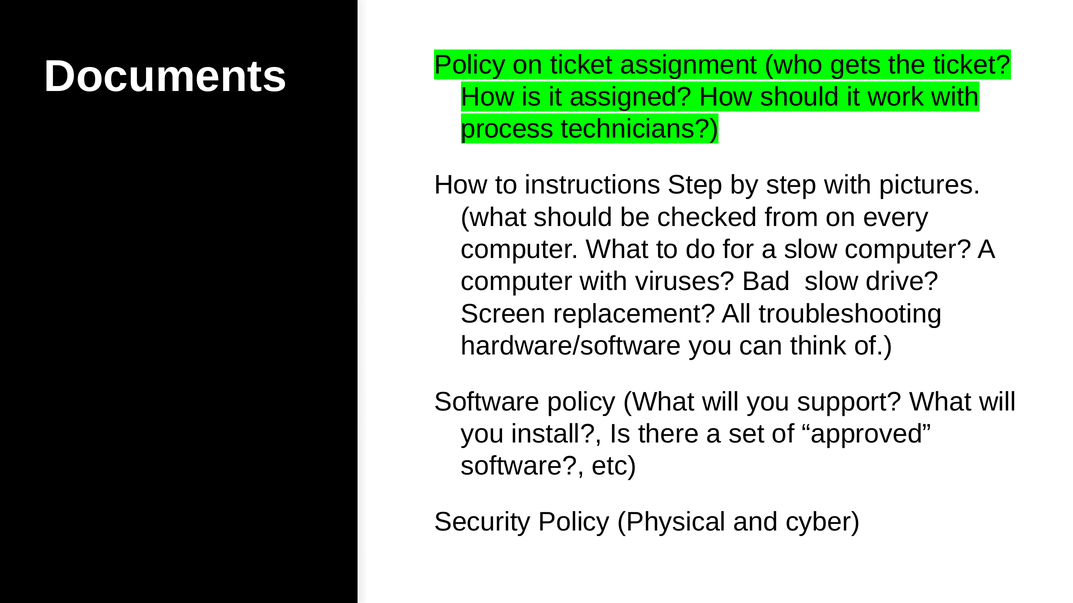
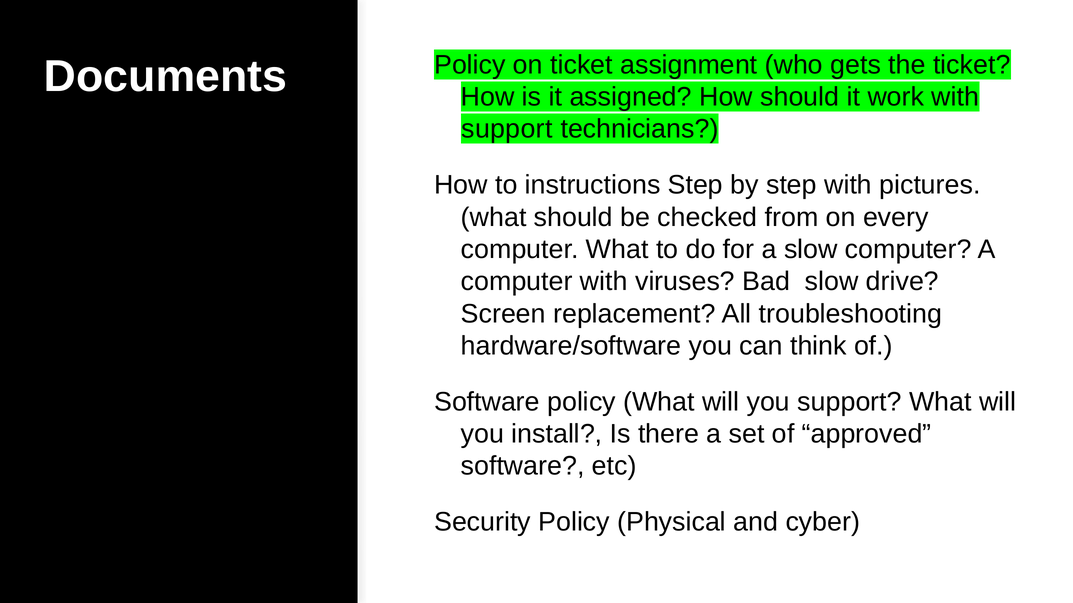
process at (507, 129): process -> support
